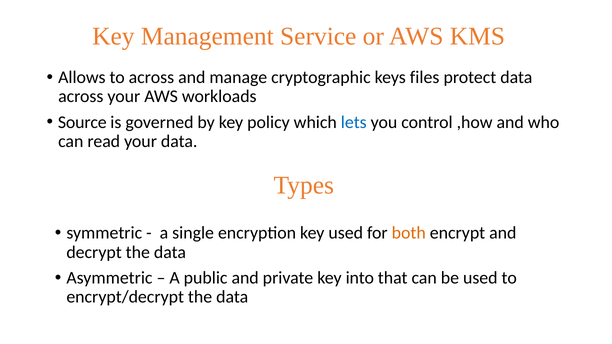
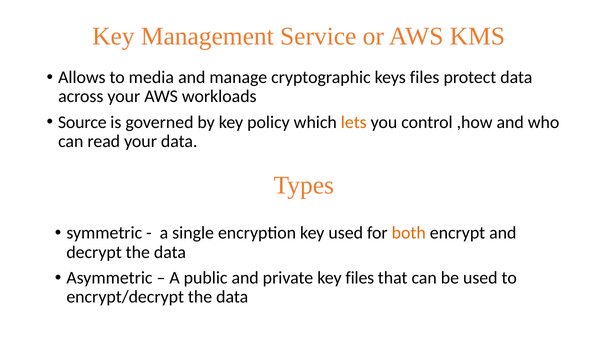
to across: across -> media
lets colour: blue -> orange
key into: into -> files
